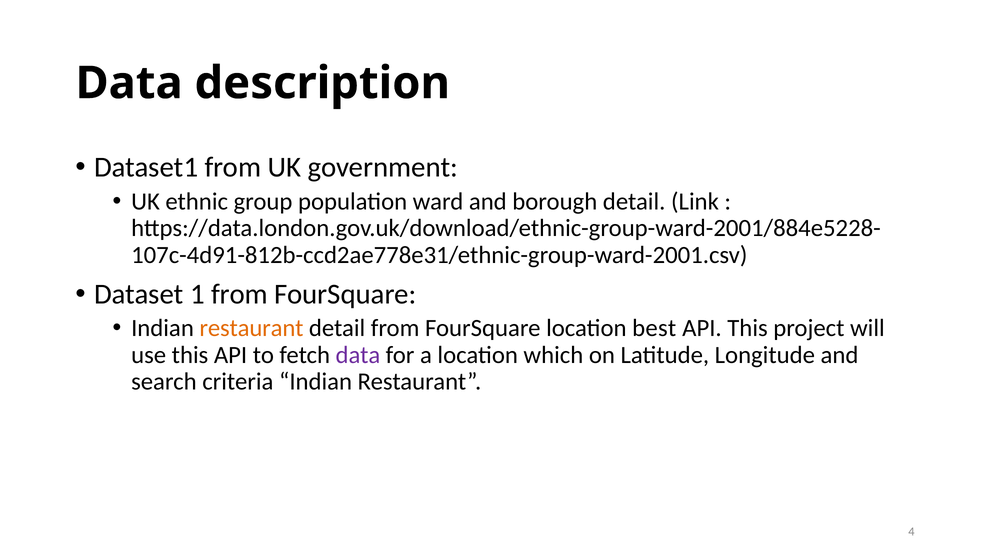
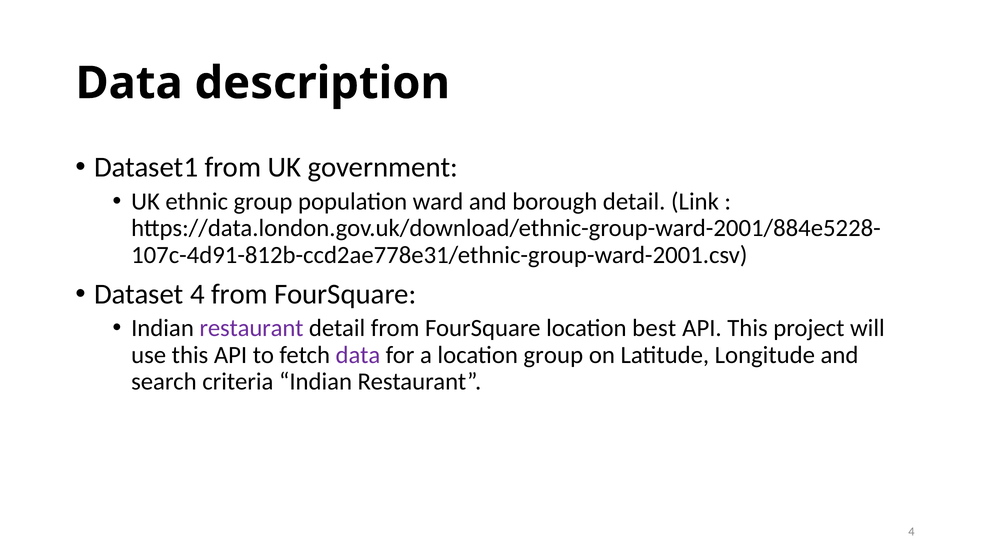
Dataset 1: 1 -> 4
restaurant at (251, 328) colour: orange -> purple
location which: which -> group
